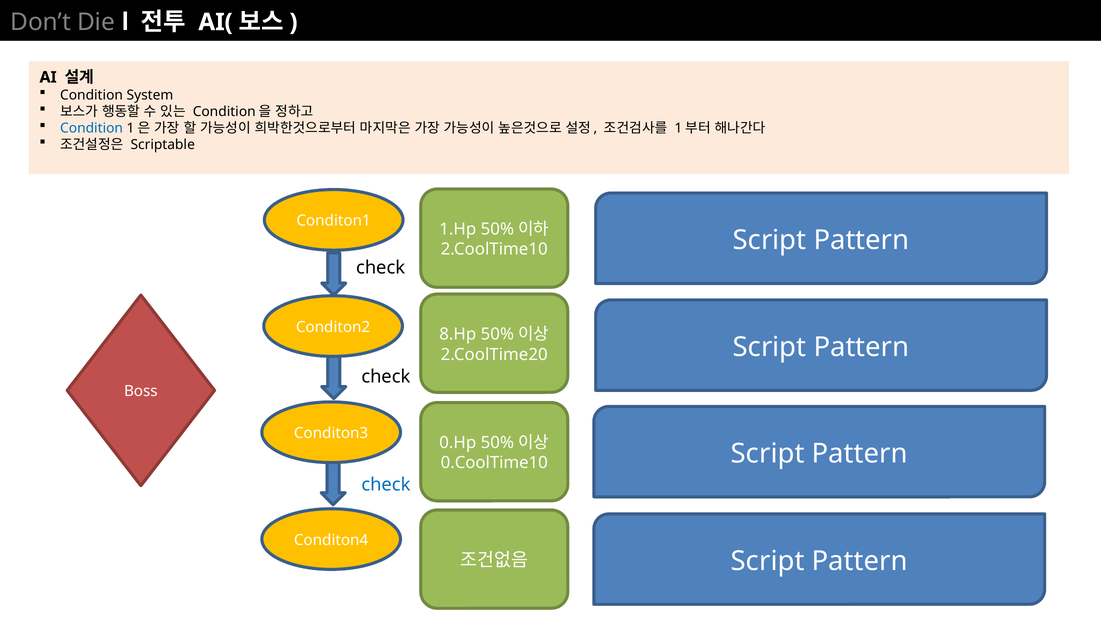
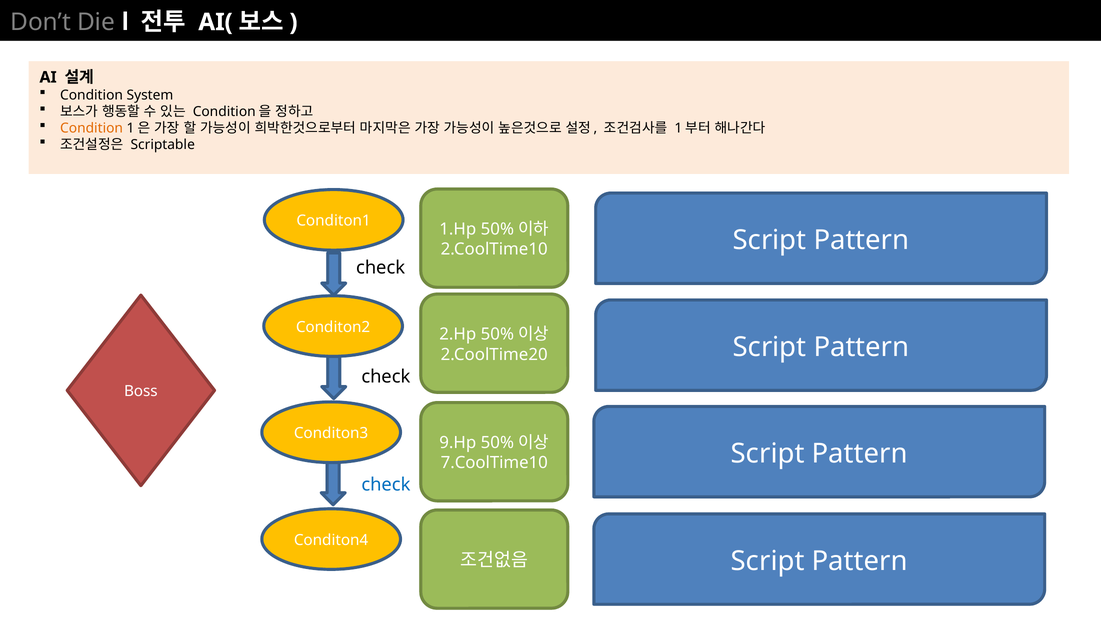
Condition at (92, 128) colour: blue -> orange
8.Hp: 8.Hp -> 2.Hp
0.Hp: 0.Hp -> 9.Hp
0.CoolTime10: 0.CoolTime10 -> 7.CoolTime10
